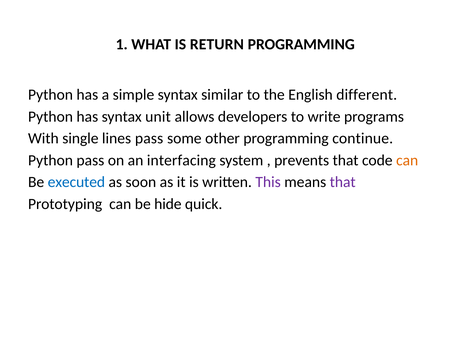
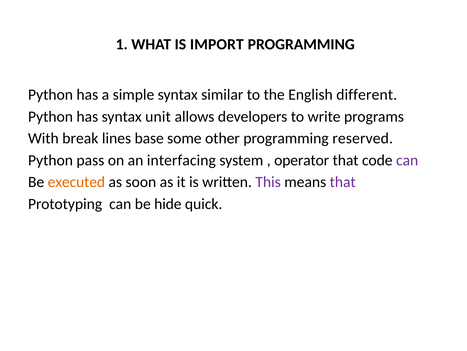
RETURN: RETURN -> IMPORT
single: single -> break
lines pass: pass -> base
continue: continue -> reserved
prevents: prevents -> operator
can at (407, 160) colour: orange -> purple
executed colour: blue -> orange
